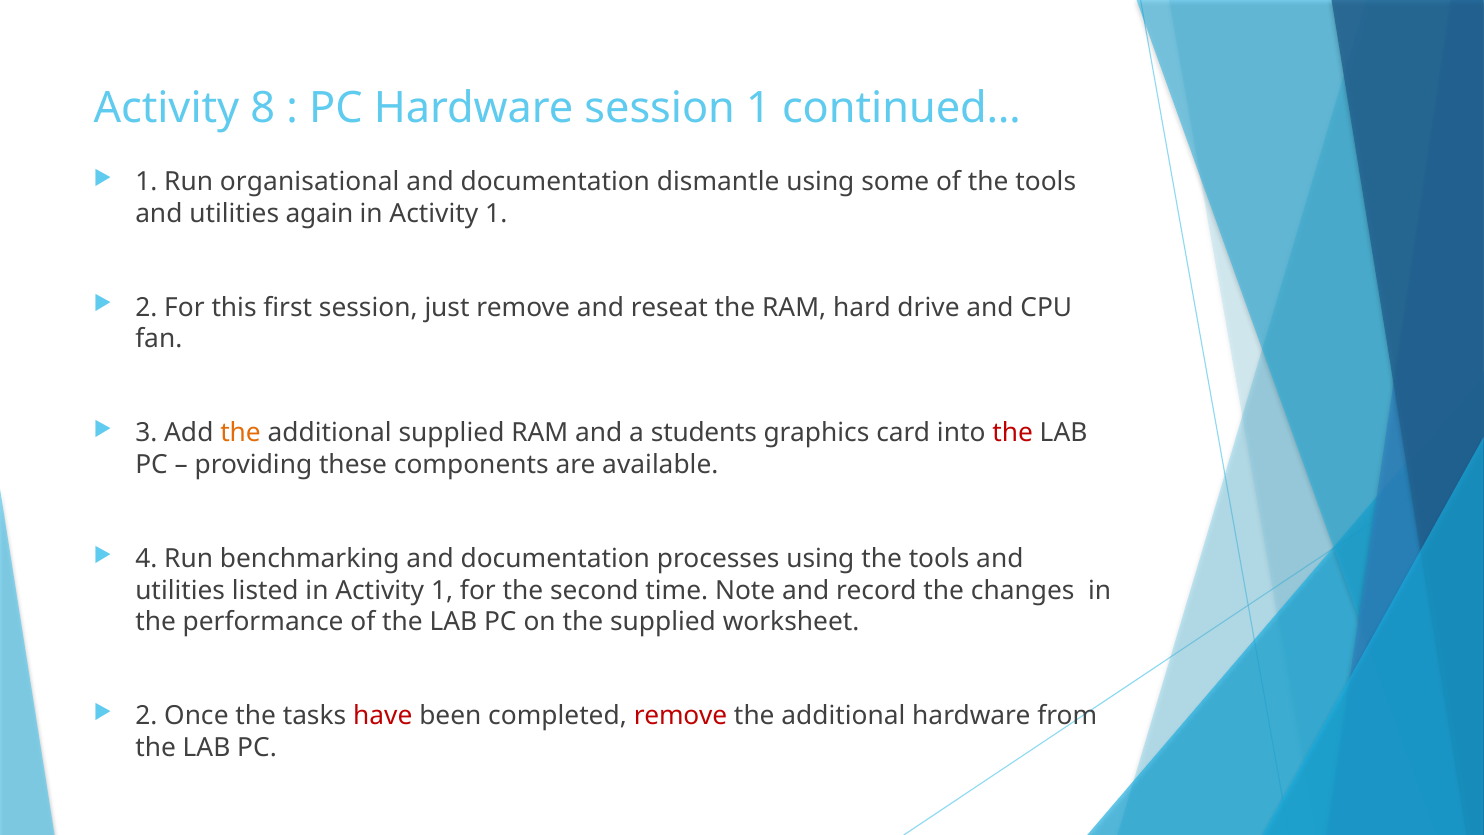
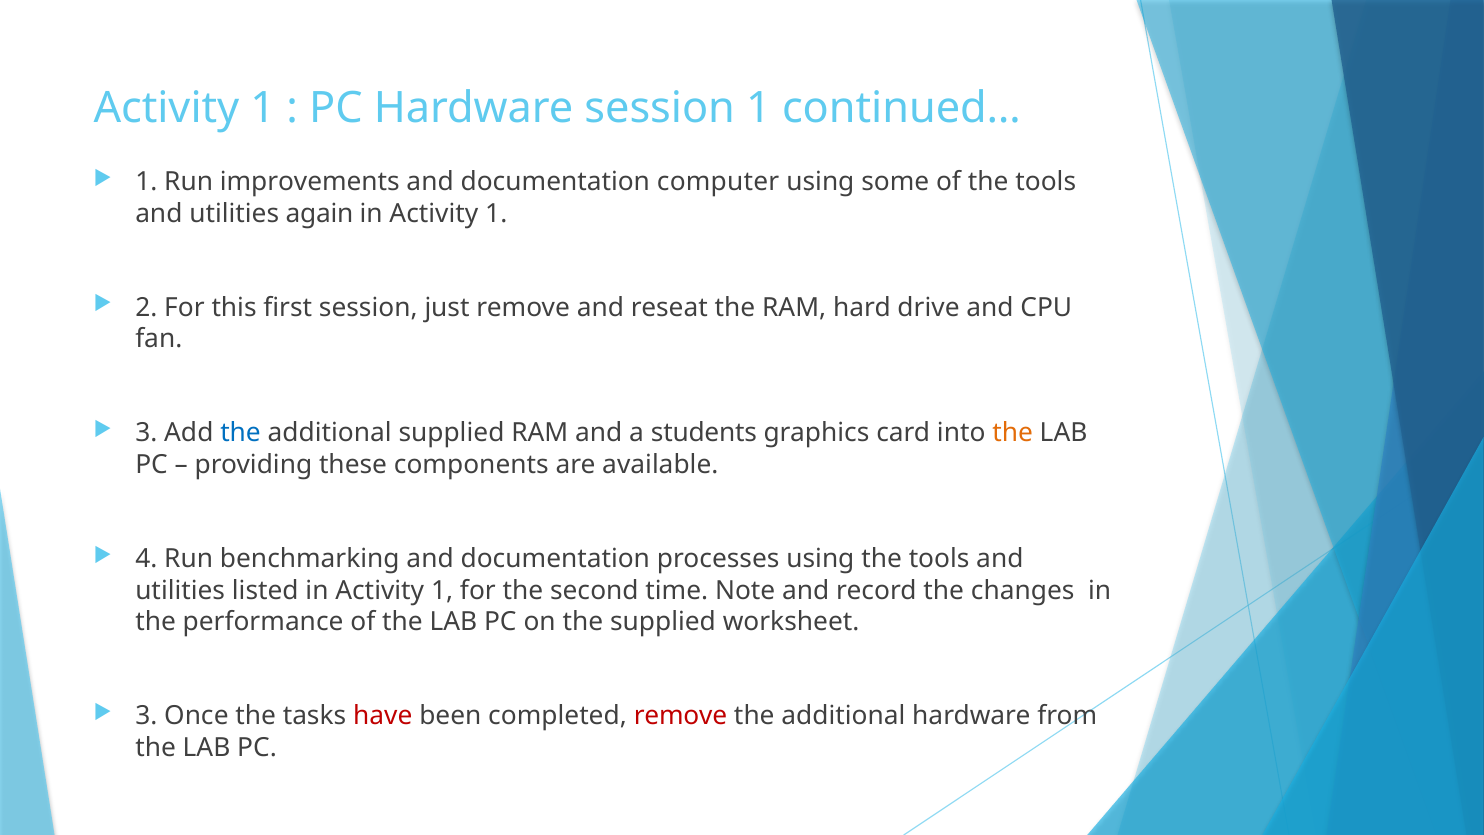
8 at (263, 109): 8 -> 1
organisational: organisational -> improvements
dismantle: dismantle -> computer
the at (241, 433) colour: orange -> blue
the at (1013, 433) colour: red -> orange
2 at (146, 716): 2 -> 3
